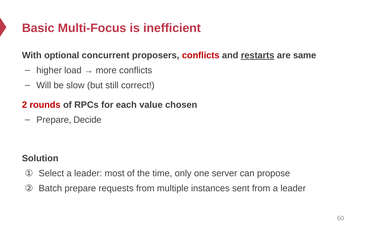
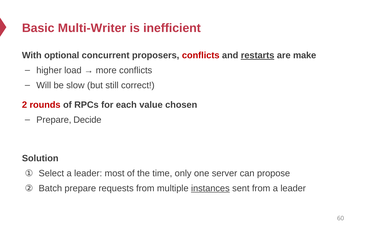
Multi-Focus: Multi-Focus -> Multi-Writer
same: same -> make
instances underline: none -> present
